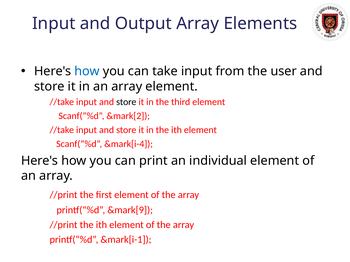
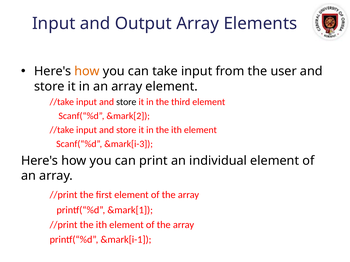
how at (87, 71) colour: blue -> orange
&mark[i-4: &mark[i-4 -> &mark[i-3
&mark[9: &mark[9 -> &mark[1
